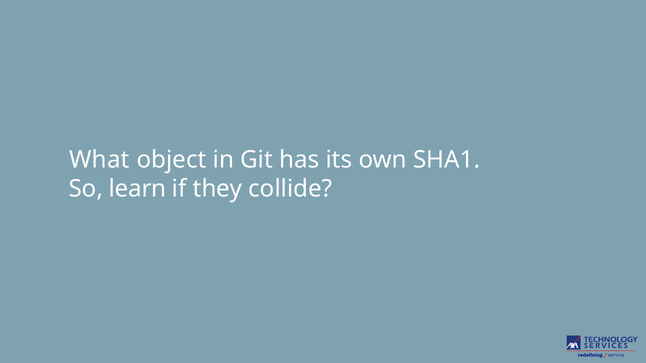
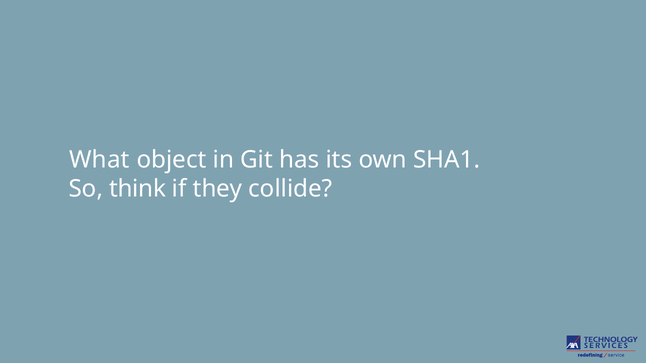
learn: learn -> think
